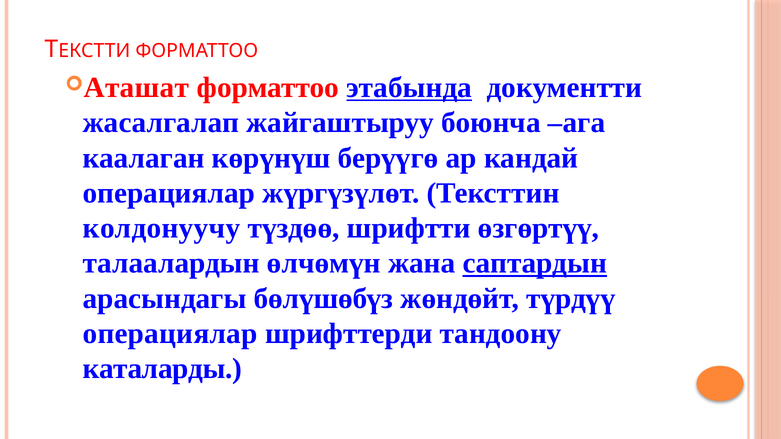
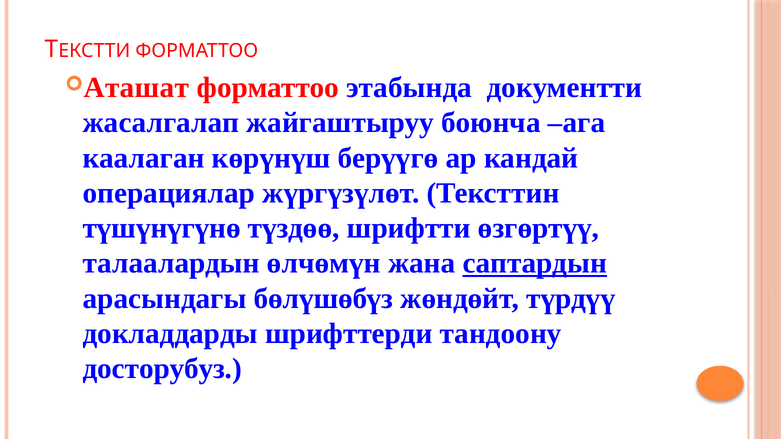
этабында underline: present -> none
колдонуучу: колдонуучу -> түшүнүгүнө
операциялар at (170, 334): операциялар -> докладдарды
каталарды: каталарды -> досторубуз
